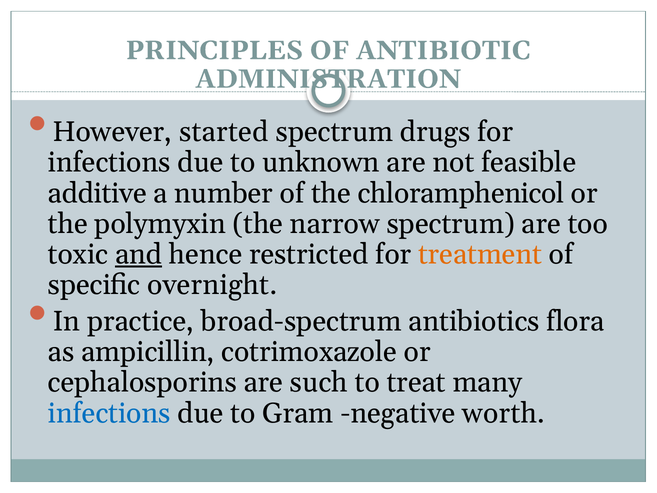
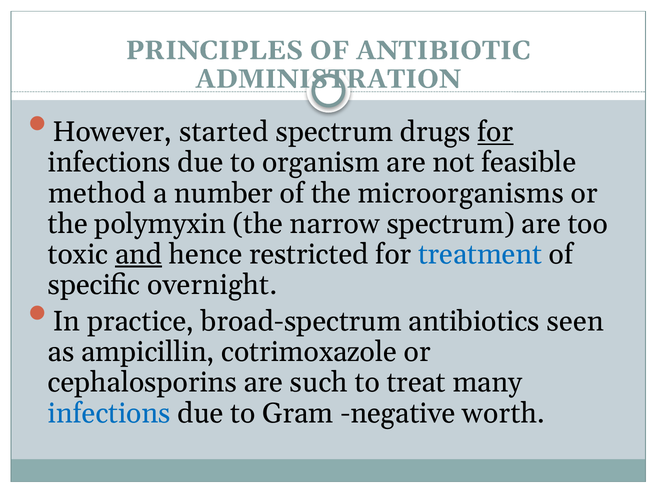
for at (495, 132) underline: none -> present
unknown: unknown -> organism
additive: additive -> method
chloramphenicol: chloramphenicol -> microorganisms
treatment colour: orange -> blue
flora: flora -> seen
